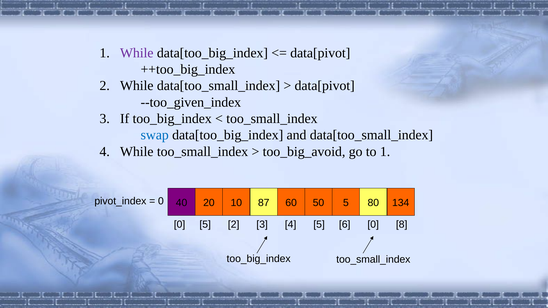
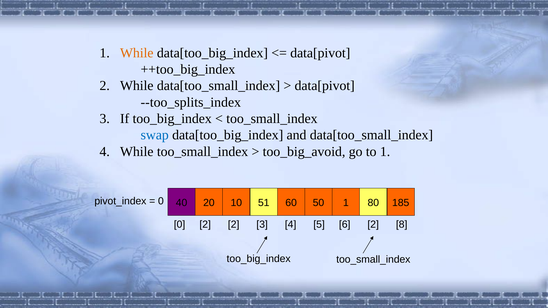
While at (137, 53) colour: purple -> orange
--too_given_index: --too_given_index -> --too_splits_index
87: 87 -> 51
50 5: 5 -> 1
134: 134 -> 185
0 5: 5 -> 2
6 0: 0 -> 2
